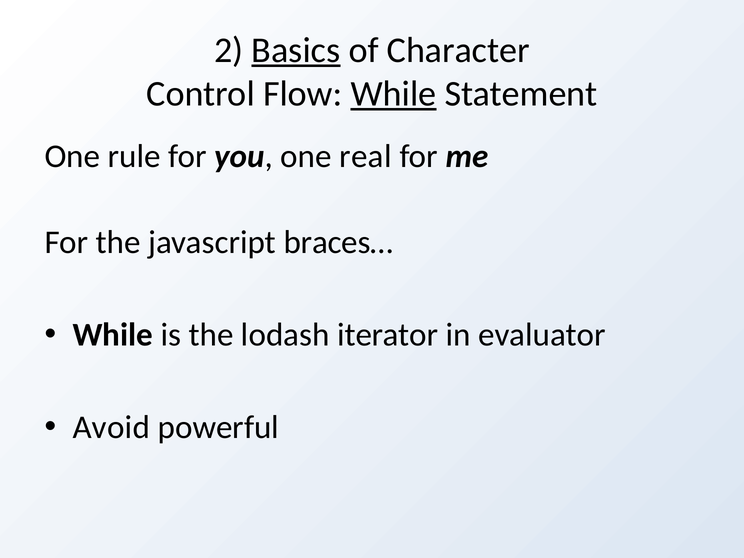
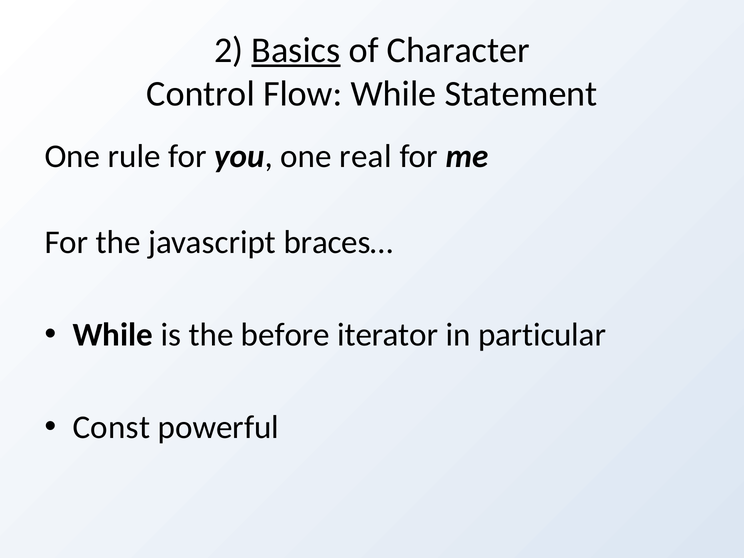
While at (393, 94) underline: present -> none
lodash: lodash -> before
evaluator: evaluator -> particular
Avoid: Avoid -> Const
